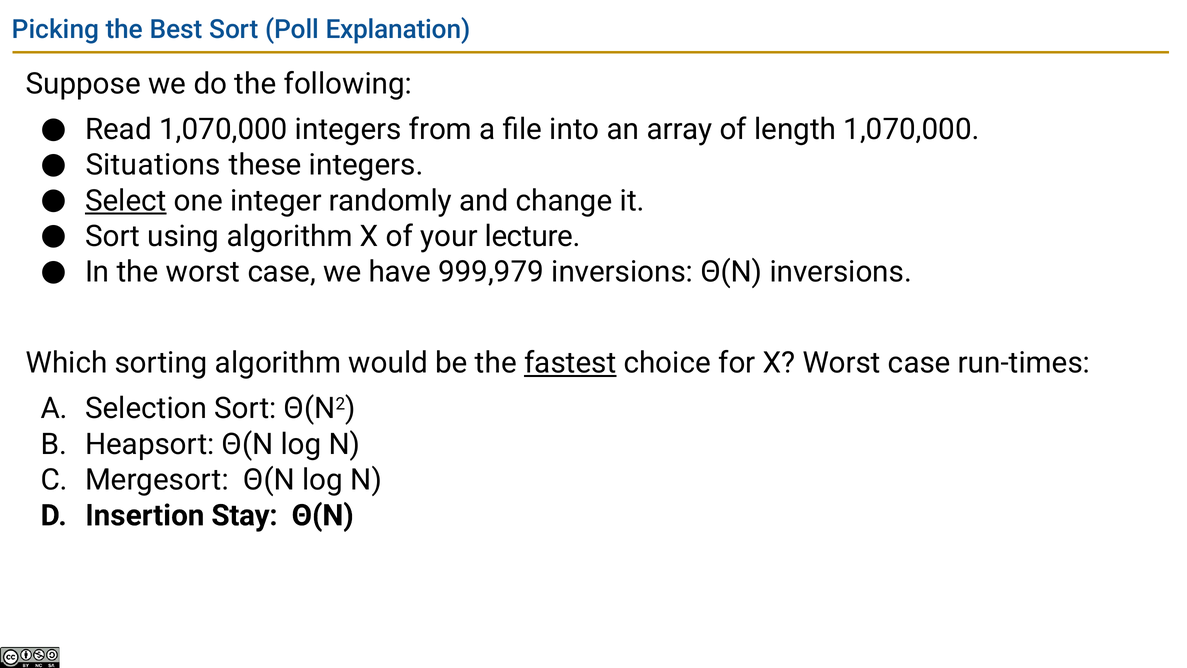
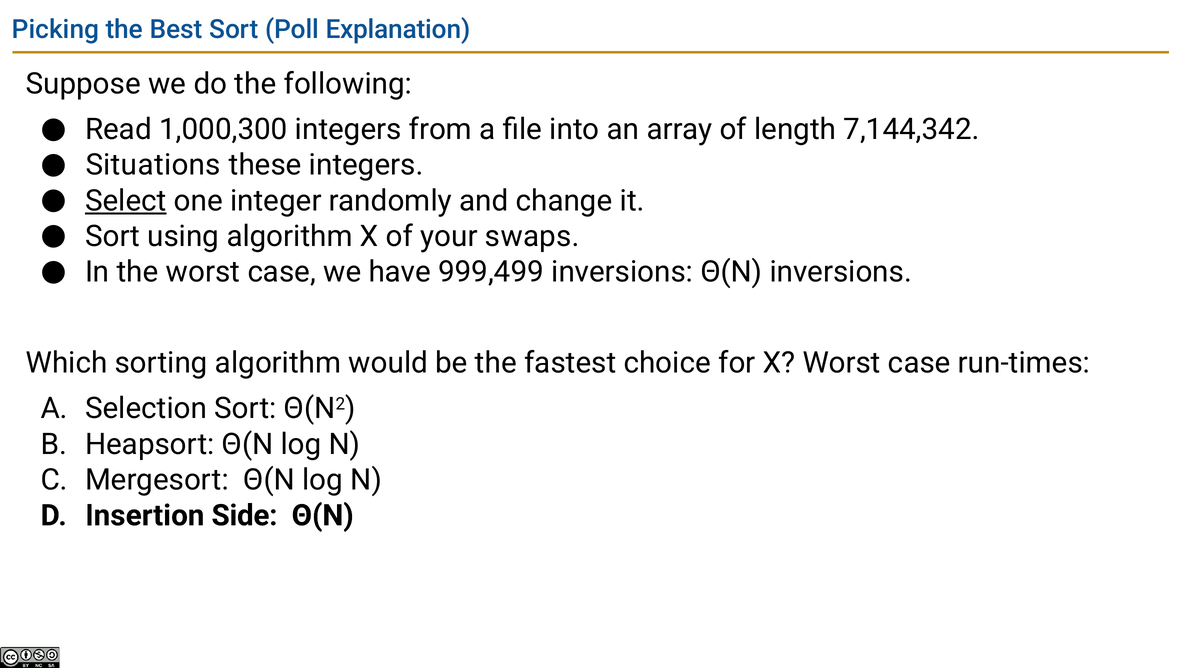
Read 1,070,000: 1,070,000 -> 1,000,300
length 1,070,000: 1,070,000 -> 7,144,342
lecture: lecture -> swaps
999,979: 999,979 -> 999,499
fastest underline: present -> none
Stay: Stay -> Side
